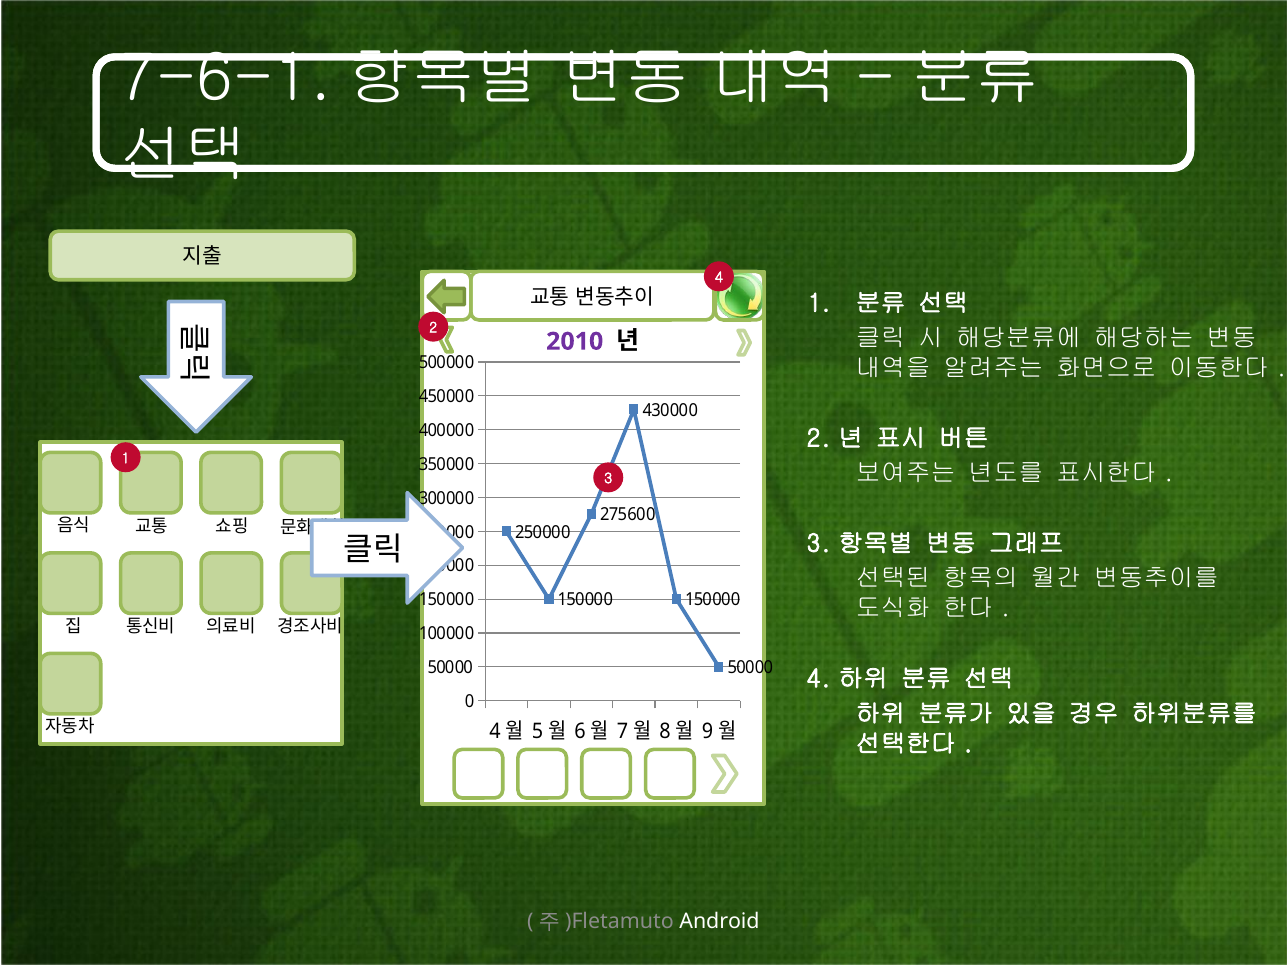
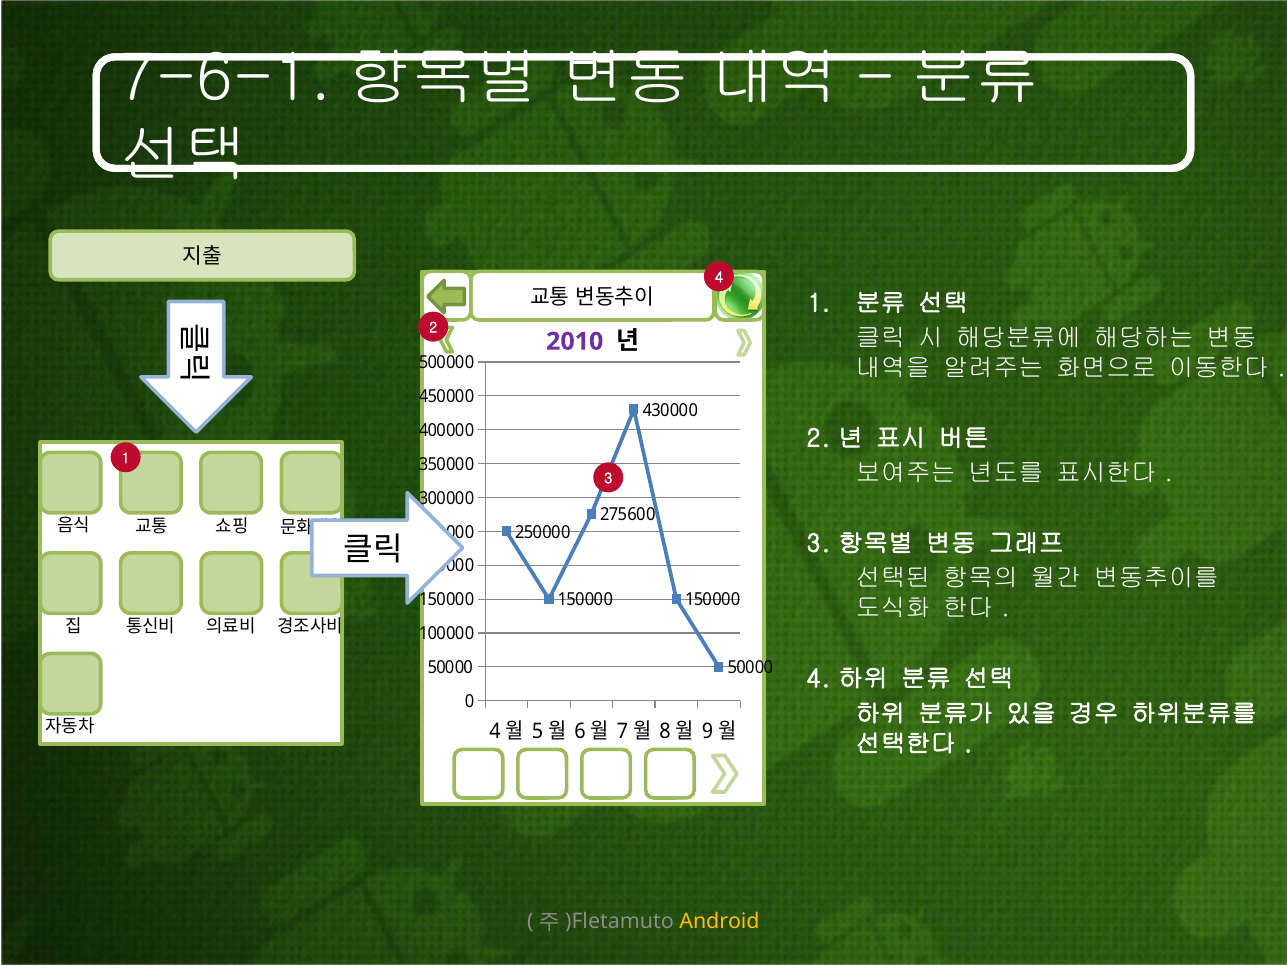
Android colour: white -> yellow
